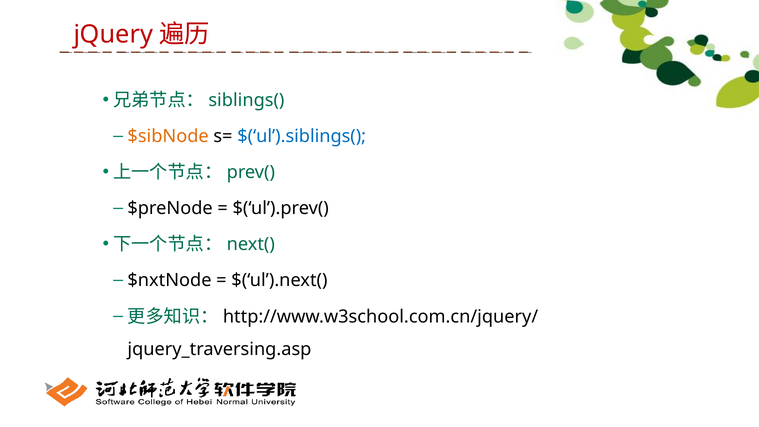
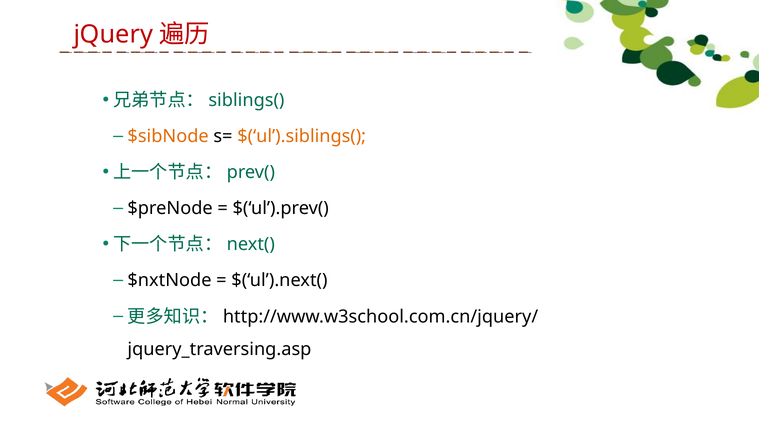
$(‘ul’).siblings( colour: blue -> orange
